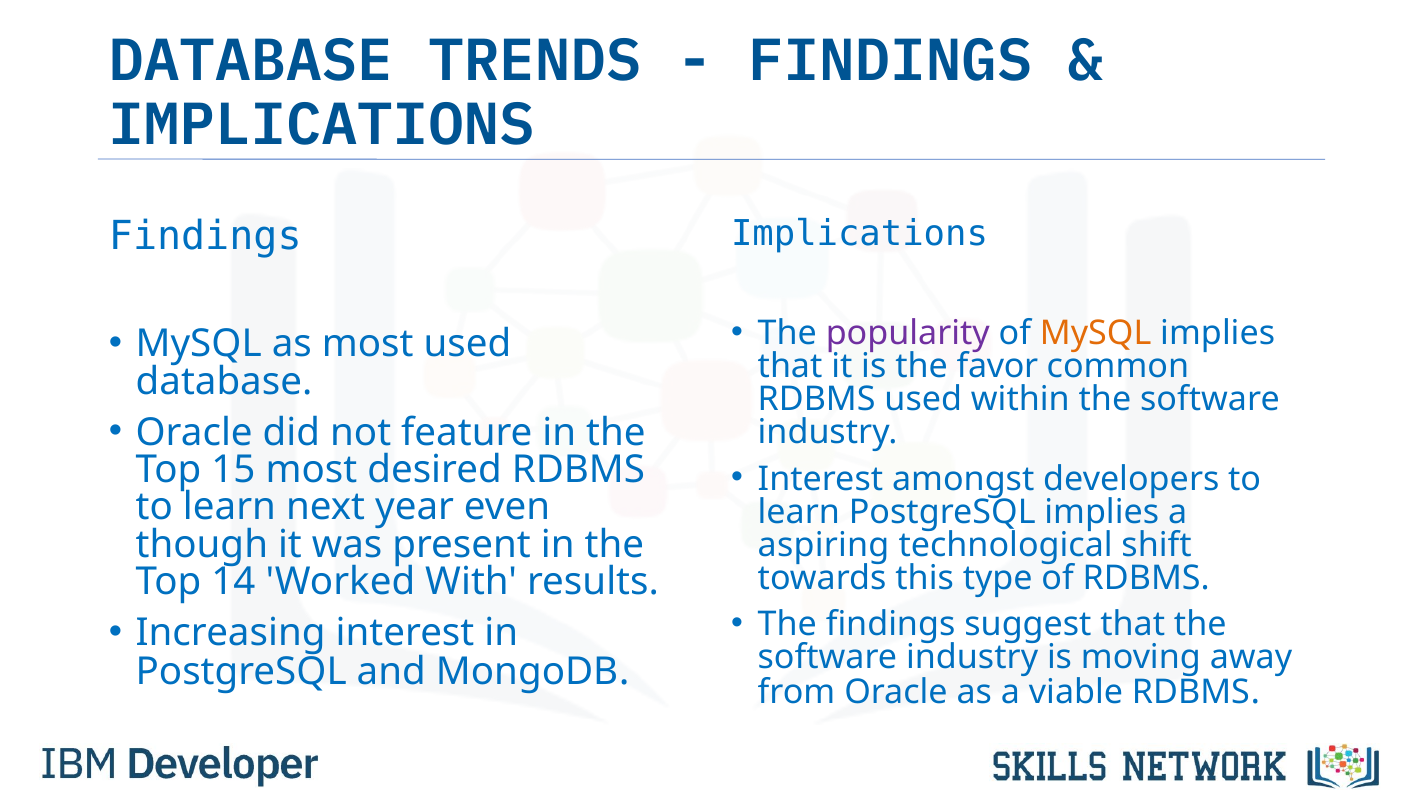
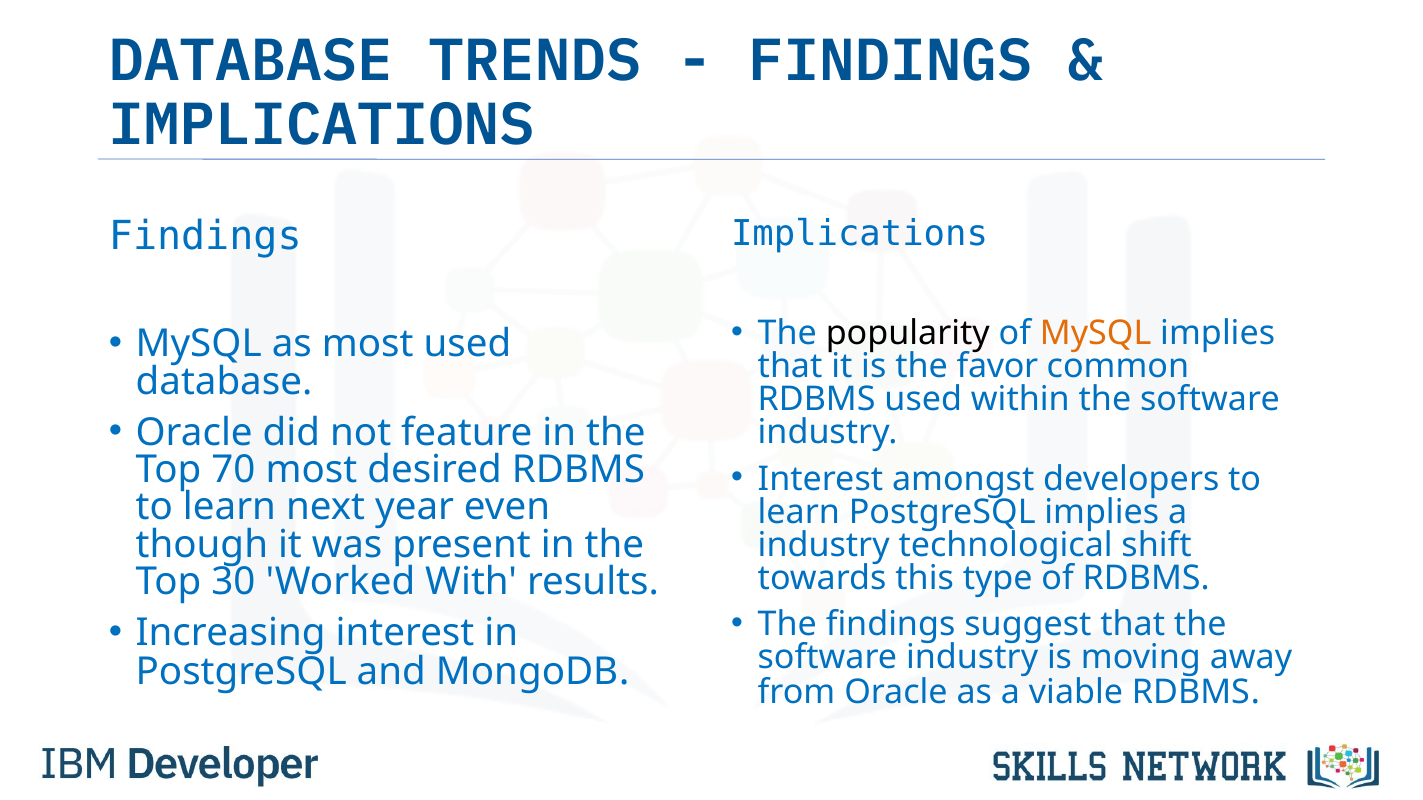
popularity colour: purple -> black
15: 15 -> 70
aspiring at (824, 545): aspiring -> industry
14: 14 -> 30
